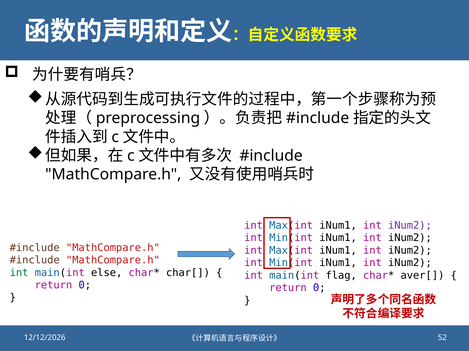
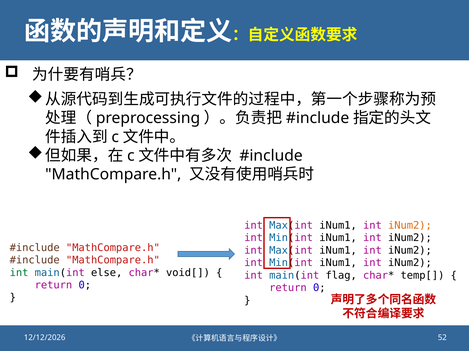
iNum2 at (410, 226) colour: purple -> orange
char[: char[ -> void[
aver[: aver[ -> temp[
